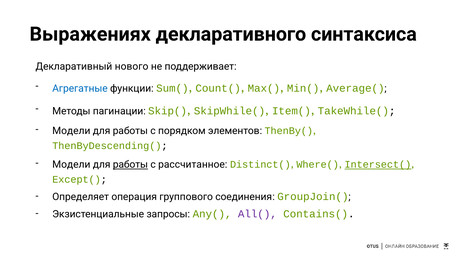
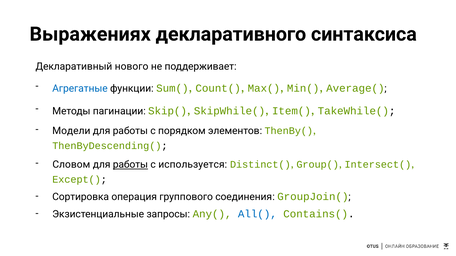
Модели at (71, 165): Модели -> Словом
рассчитанное: рассчитанное -> используется
Where(: Where( -> Group(
Intersect( underline: present -> none
Определяет: Определяет -> Сортировка
All( colour: purple -> blue
